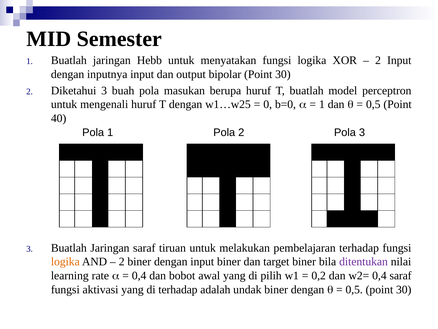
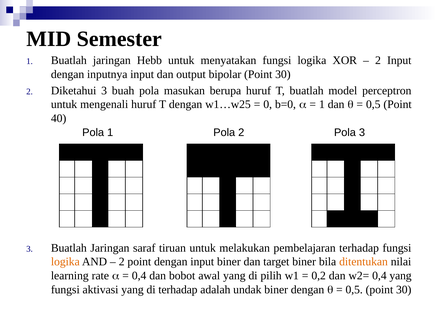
2 biner: biner -> point
ditentukan colour: purple -> orange
0,4 saraf: saraf -> yang
